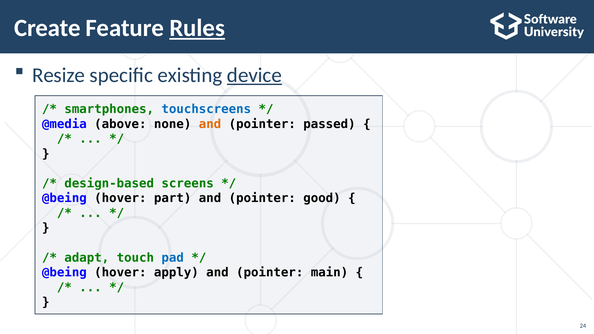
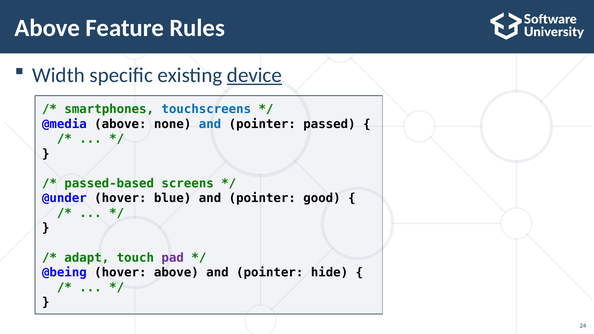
Create at (47, 28): Create -> Above
Rules underline: present -> none
Resize: Resize -> Width
and at (210, 124) colour: orange -> blue
design-based: design-based -> passed-based
@being at (64, 198): @being -> @under
part: part -> blue
pad colour: blue -> purple
hover apply: apply -> above
main: main -> hide
